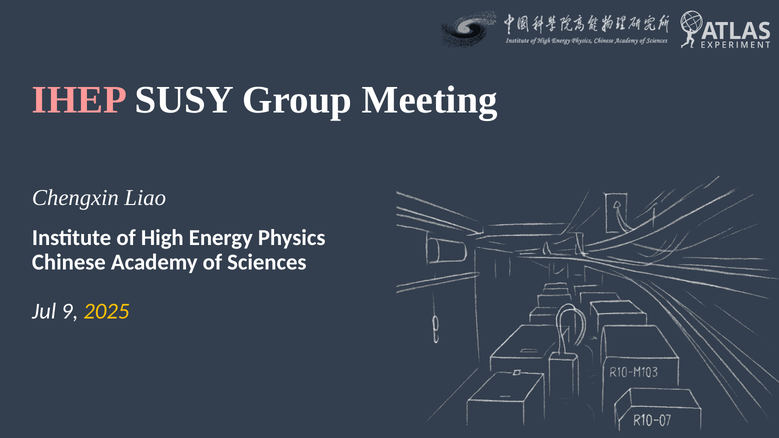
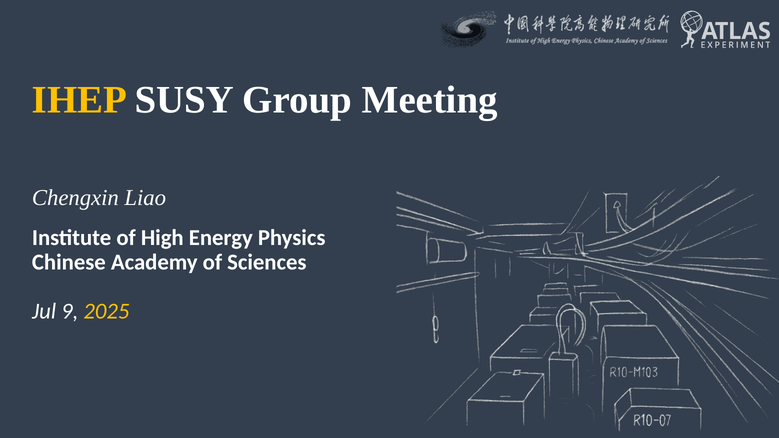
IHEP colour: pink -> yellow
